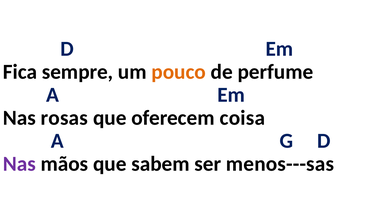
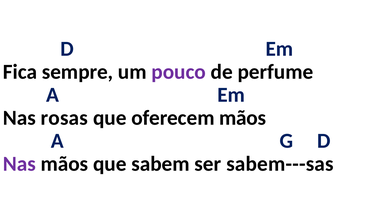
pouco colour: orange -> purple
oferecem coisa: coisa -> mãos
menos---sas: menos---sas -> sabem---sas
